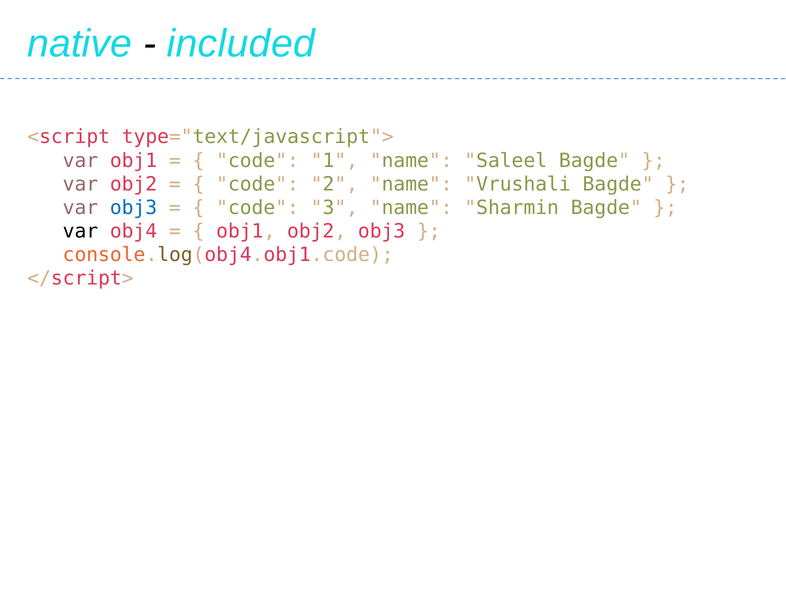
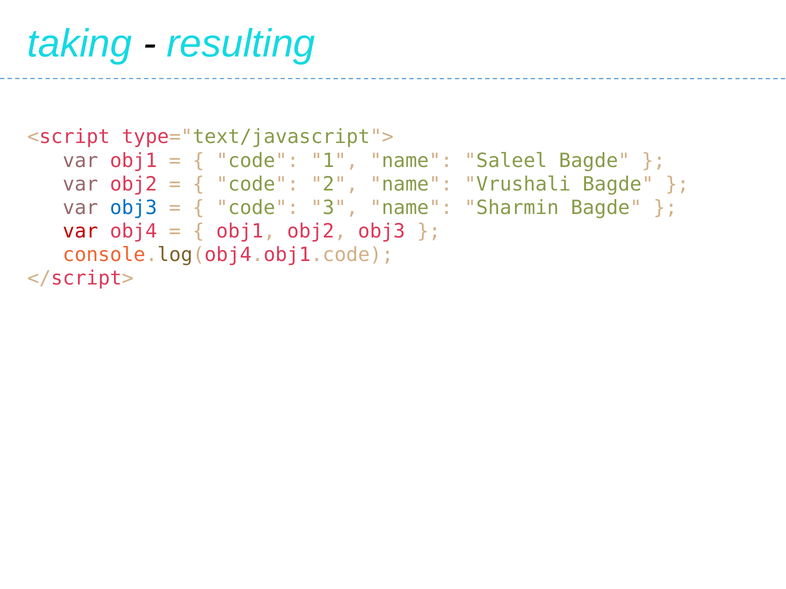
native: native -> taking
included: included -> resulting
var at (80, 231) colour: black -> red
